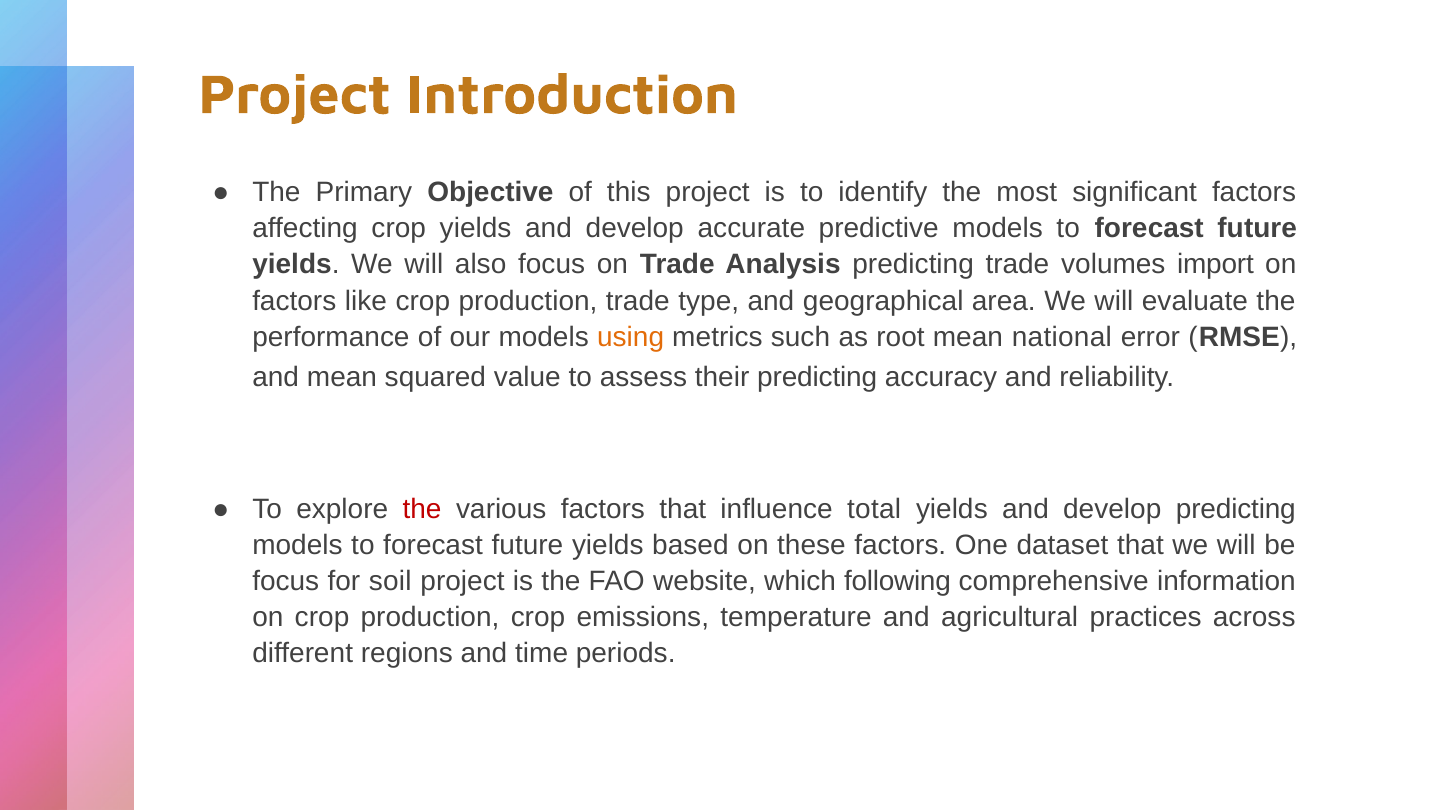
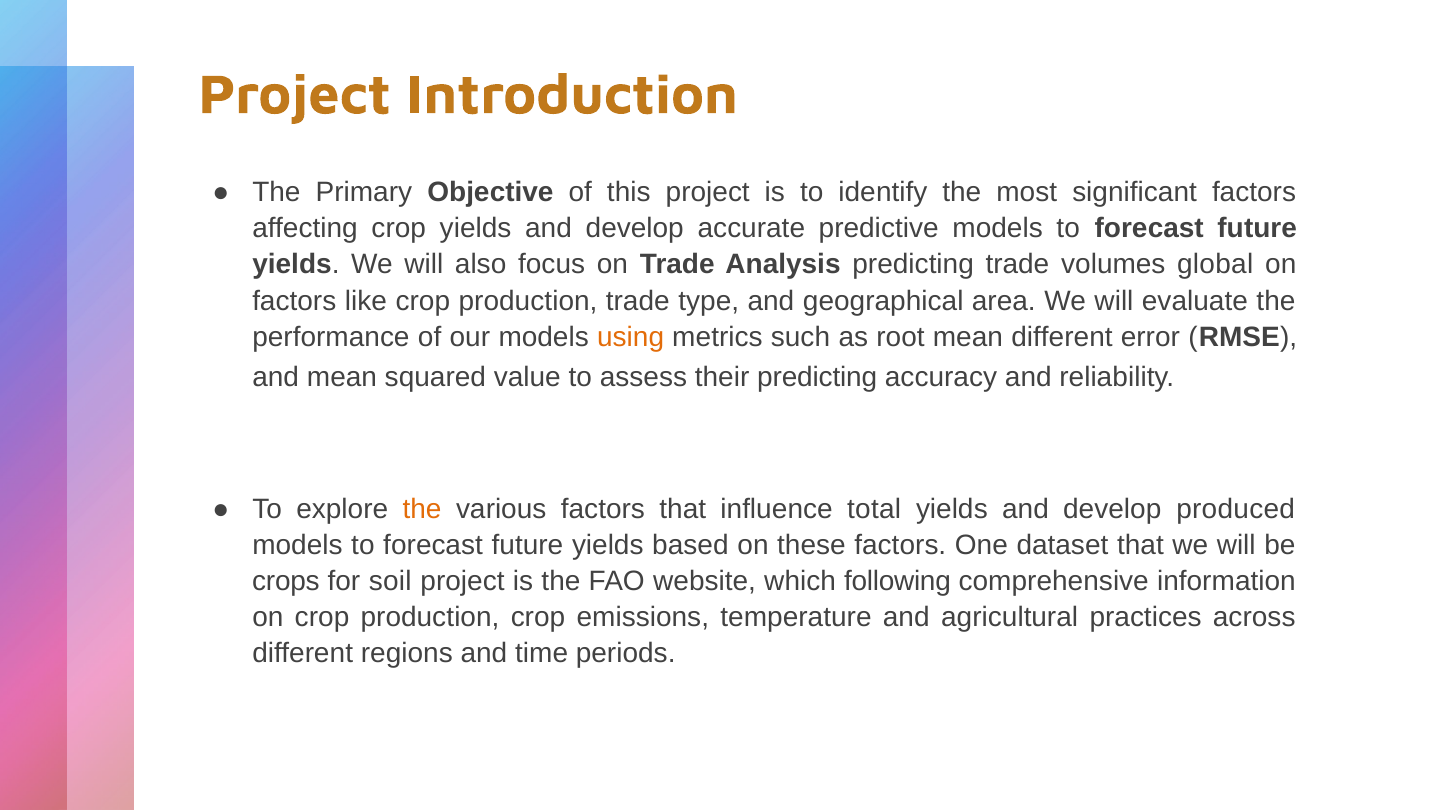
import: import -> global
mean national: national -> different
the at (422, 509) colour: red -> orange
develop predicting: predicting -> produced
focus at (286, 581): focus -> crops
